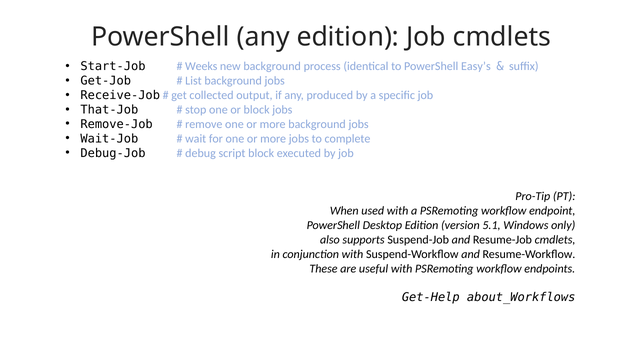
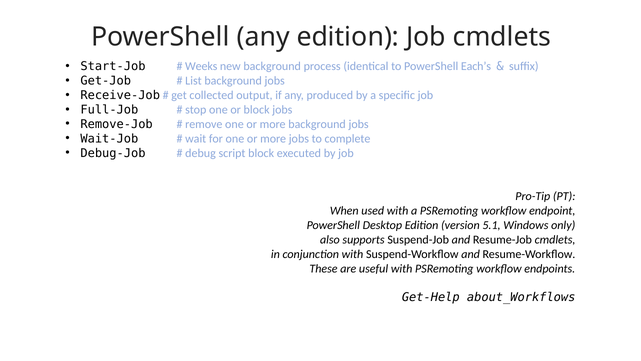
Easy’s: Easy’s -> Each’s
That-Job: That-Job -> Full-Job
